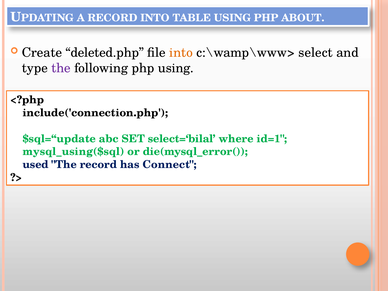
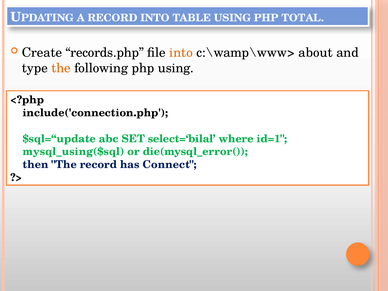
ABOUT: ABOUT -> TOTAL
deleted.php: deleted.php -> records.php
select: select -> about
the at (61, 68) colour: purple -> orange
used: used -> then
